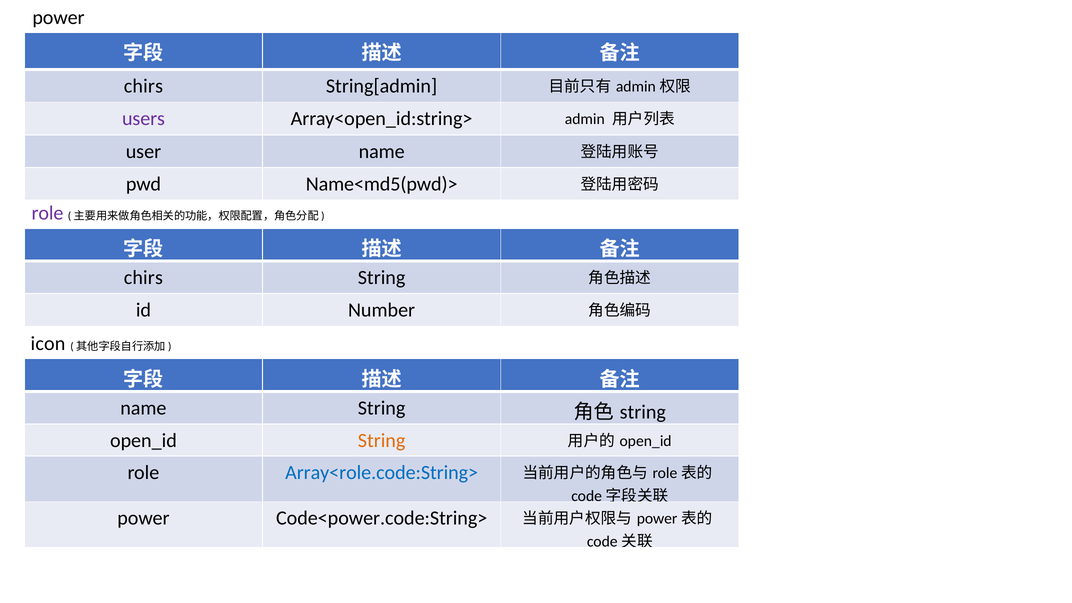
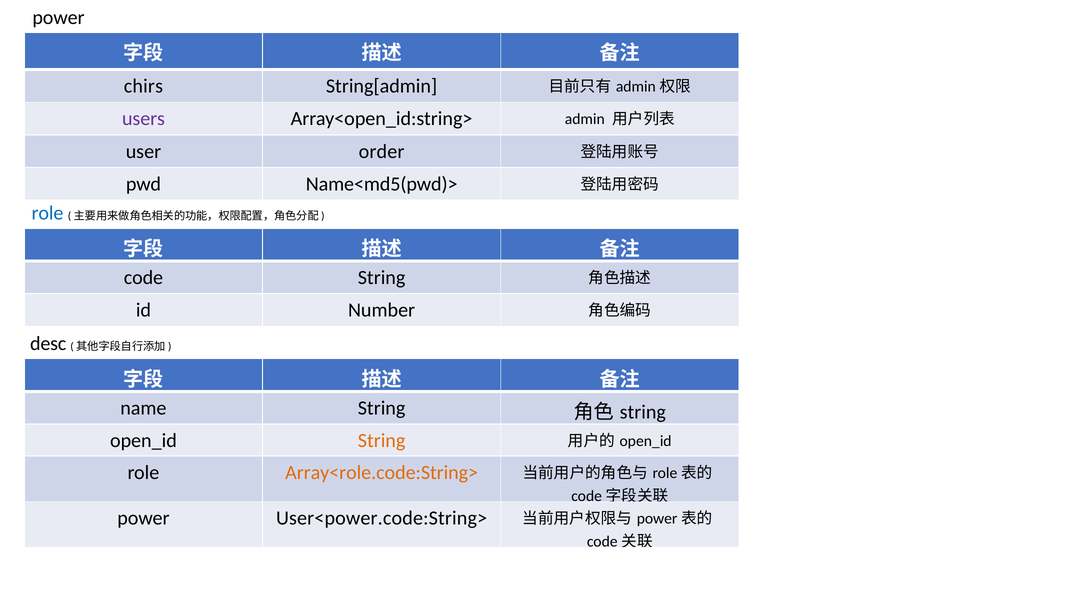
user name: name -> order
role at (47, 213) colour: purple -> blue
chirs at (143, 278): chirs -> code
icon: icon -> desc
Array<role.code:String> colour: blue -> orange
Code<power.code:String>: Code<power.code:String> -> User<power.code:String>
